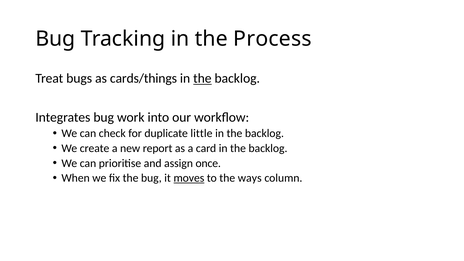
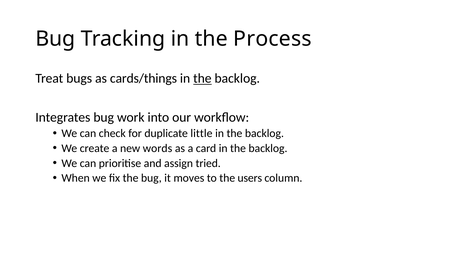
report: report -> words
once: once -> tried
moves underline: present -> none
ways: ways -> users
